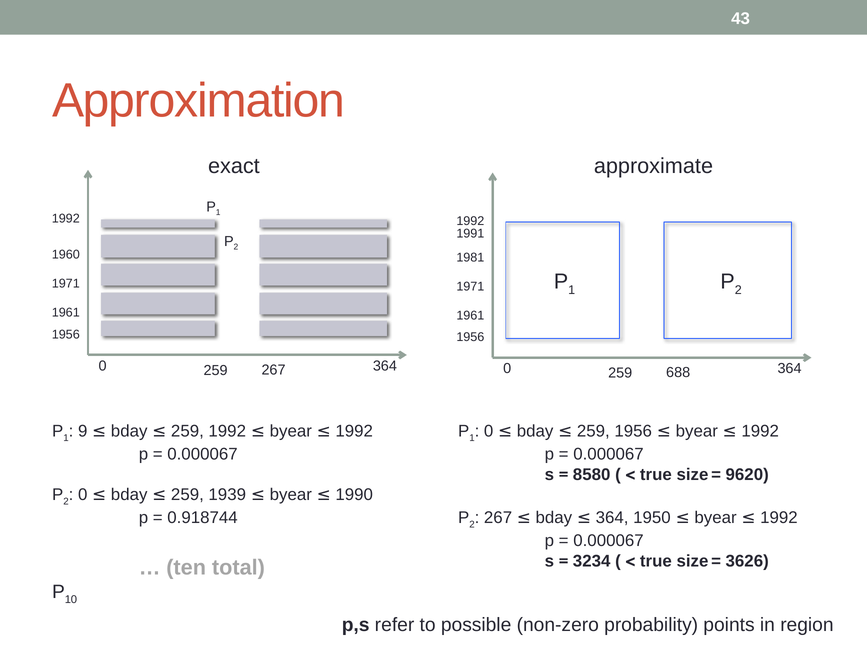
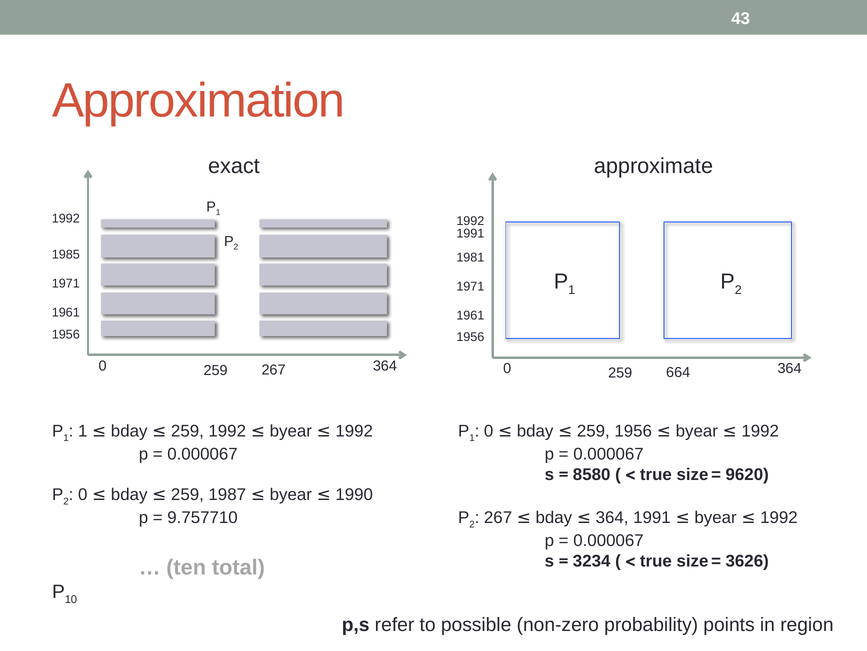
1960: 1960 -> 1985
688: 688 -> 664
9 at (83, 431): 9 -> 1
1939: 1939 -> 1987
364 1950: 1950 -> 1991
0.918744: 0.918744 -> 9.757710
